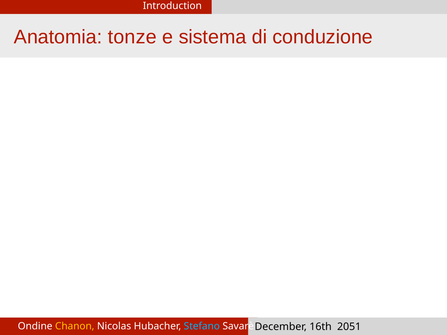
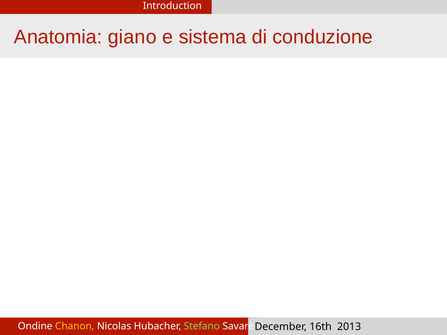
tonze: tonze -> giano
Stefano colour: light blue -> light green
2051: 2051 -> 2013
